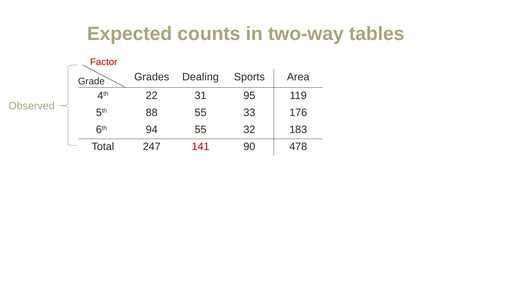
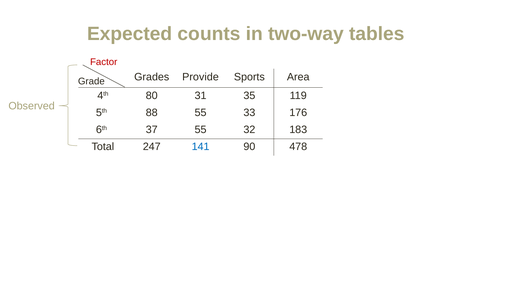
Dealing: Dealing -> Provide
22: 22 -> 80
95: 95 -> 35
94: 94 -> 37
141 colour: red -> blue
